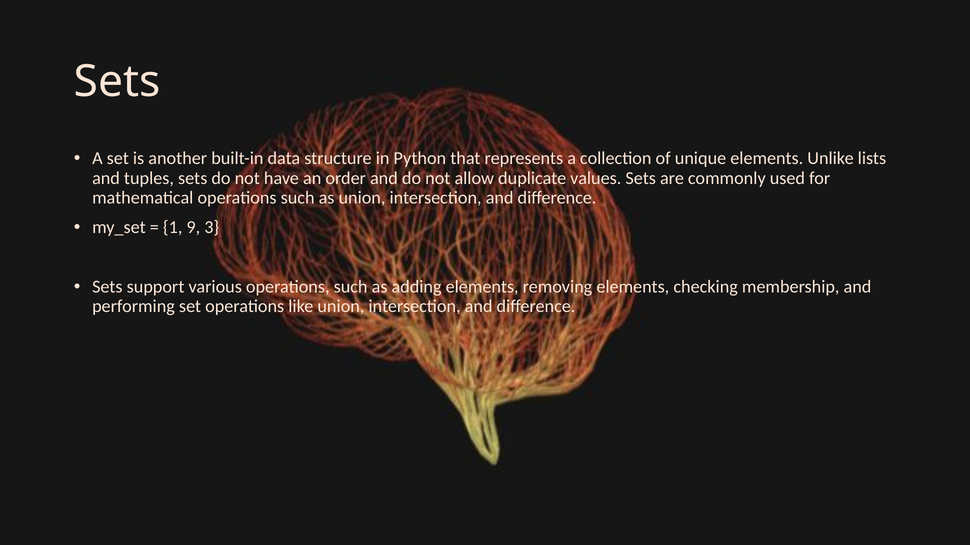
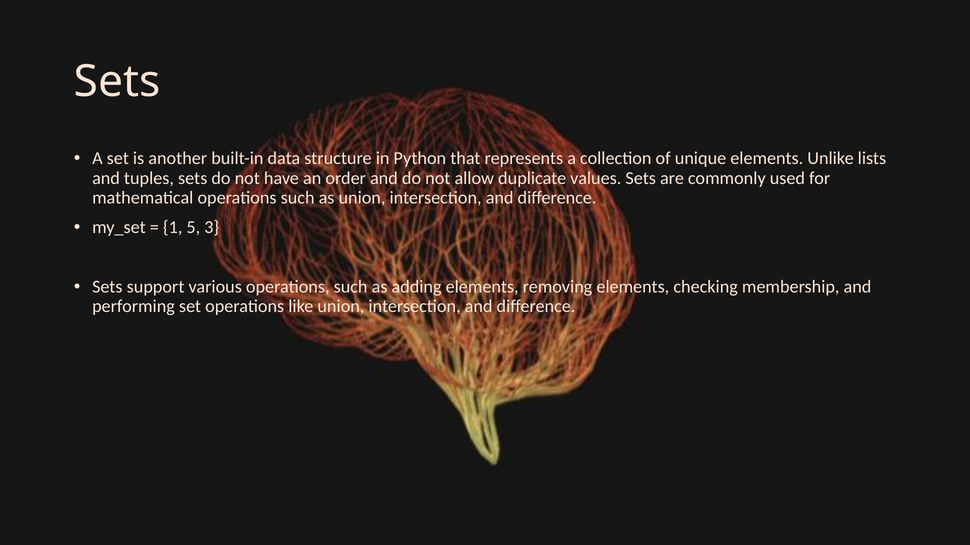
9: 9 -> 5
